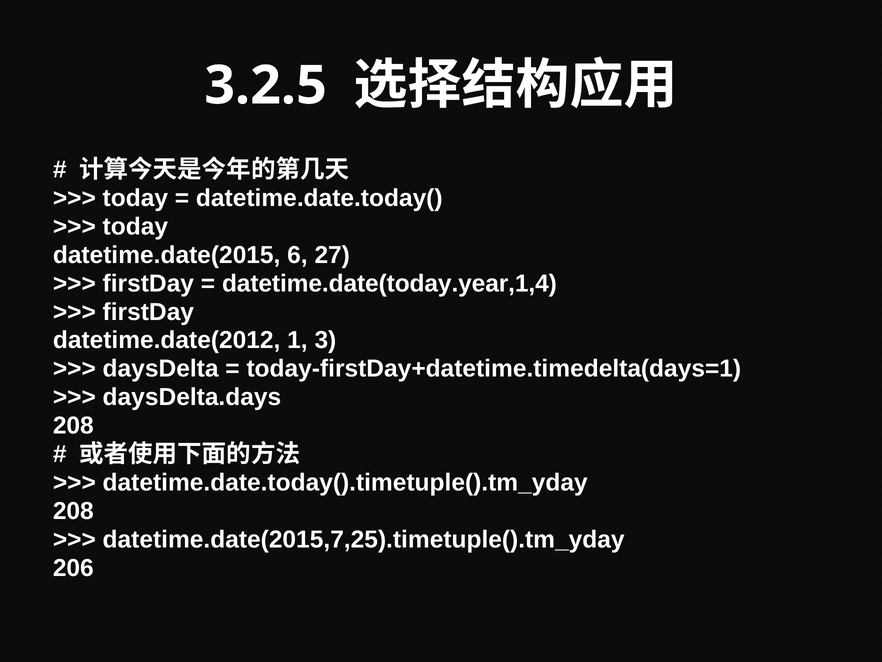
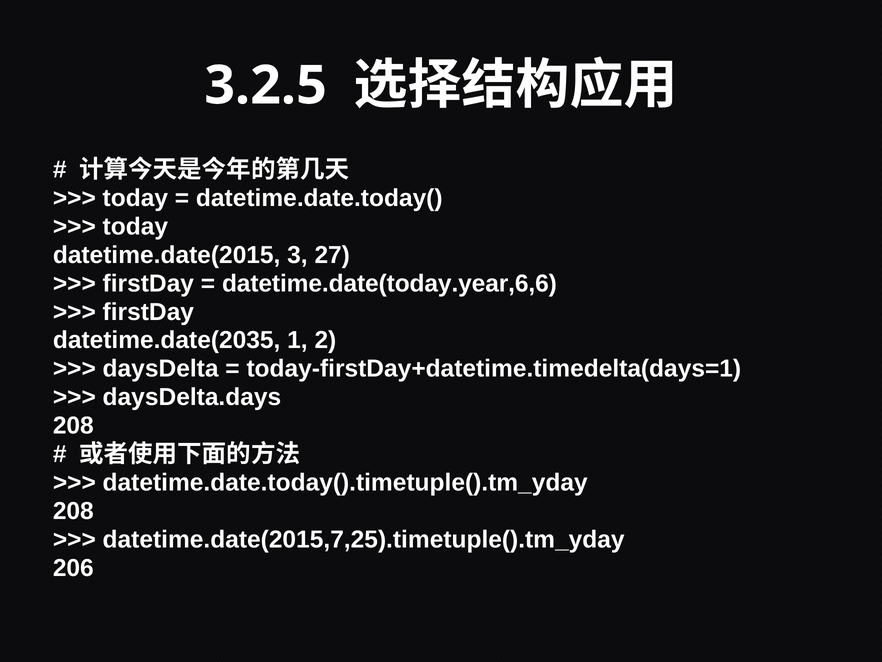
6: 6 -> 3
datetime.date(today.year,1,4: datetime.date(today.year,1,4 -> datetime.date(today.year,6,6
datetime.date(2012: datetime.date(2012 -> datetime.date(2035
3: 3 -> 2
